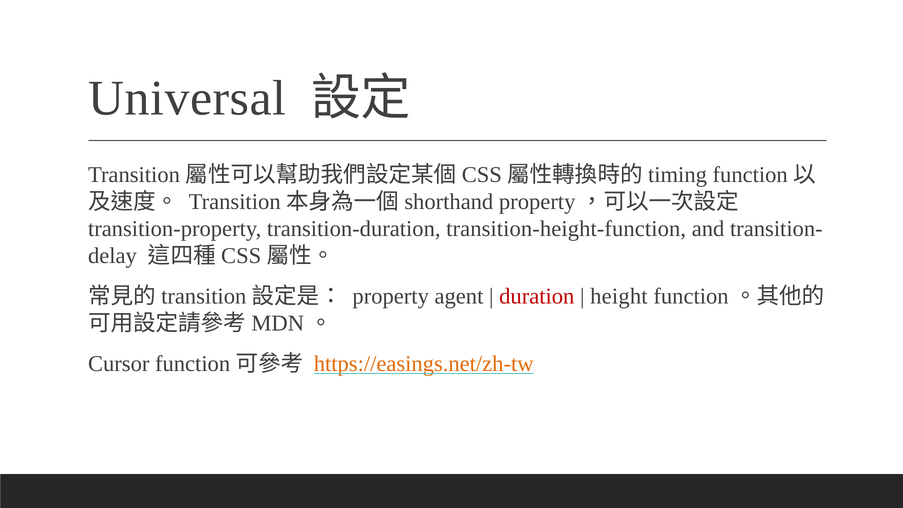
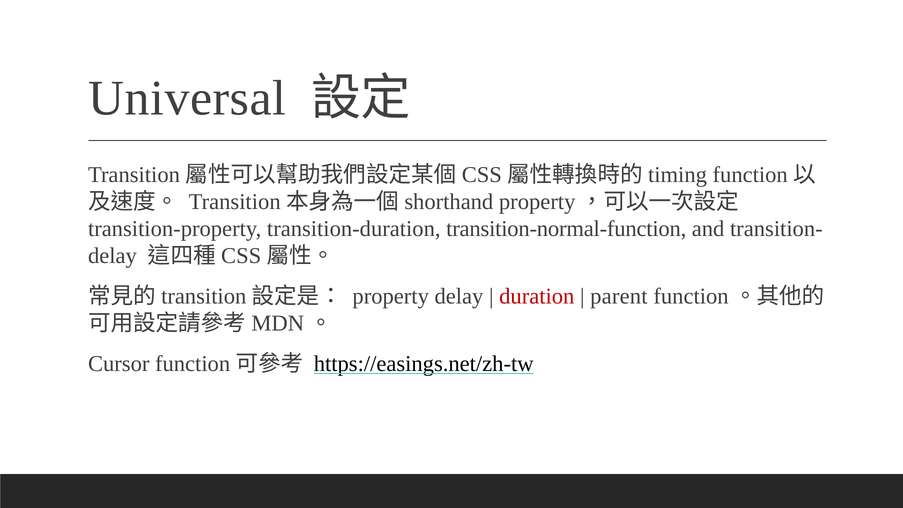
transition-height-function: transition-height-function -> transition-normal-function
property agent: agent -> delay
height: height -> parent
https://easings.net/zh-tw colour: orange -> black
